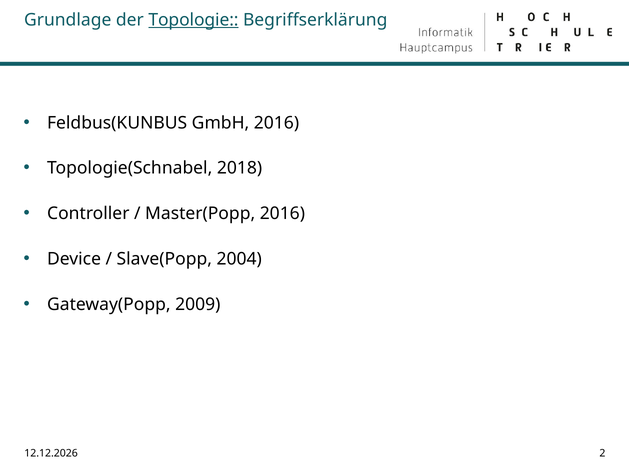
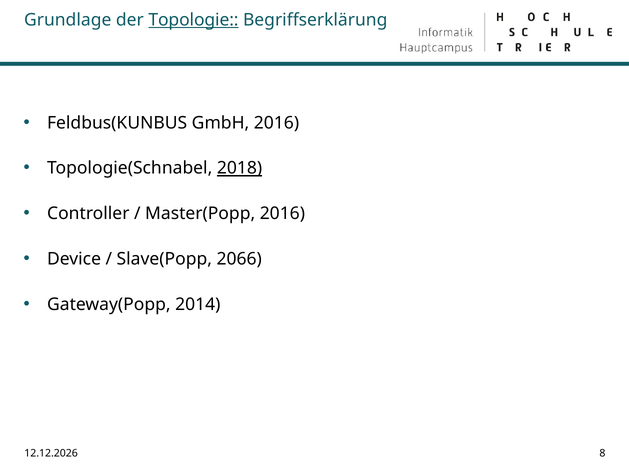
2018 underline: none -> present
2004: 2004 -> 2066
2009: 2009 -> 2014
2: 2 -> 8
